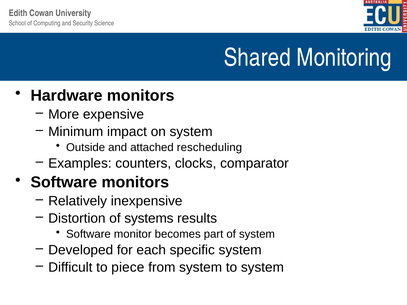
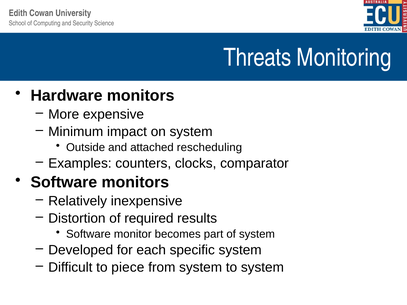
Shared: Shared -> Threats
systems: systems -> required
